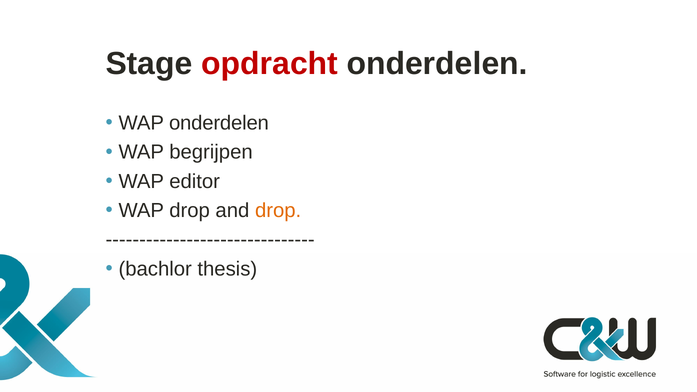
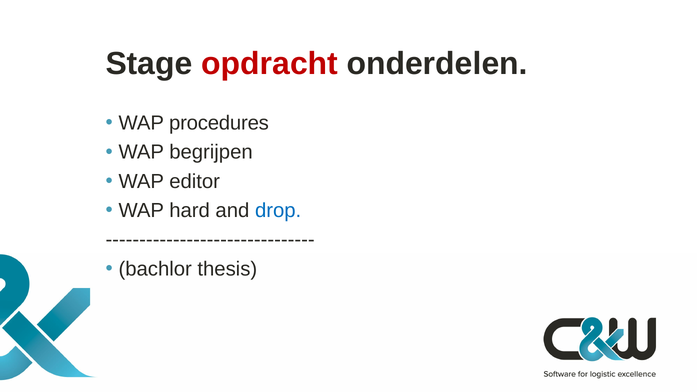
WAP onderdelen: onderdelen -> procedures
WAP drop: drop -> hard
drop at (278, 211) colour: orange -> blue
